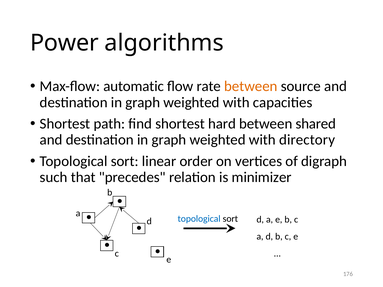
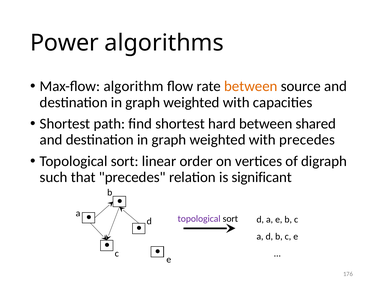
automatic: automatic -> algorithm
with directory: directory -> precedes
minimizer: minimizer -> significant
topological at (199, 219) colour: blue -> purple
